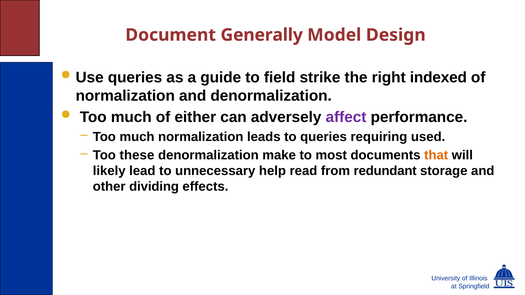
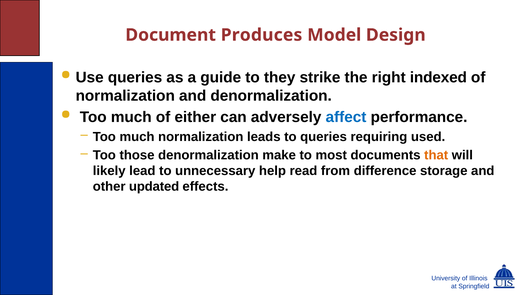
Generally: Generally -> Produces
field: field -> they
affect colour: purple -> blue
these: these -> those
redundant: redundant -> difference
dividing: dividing -> updated
